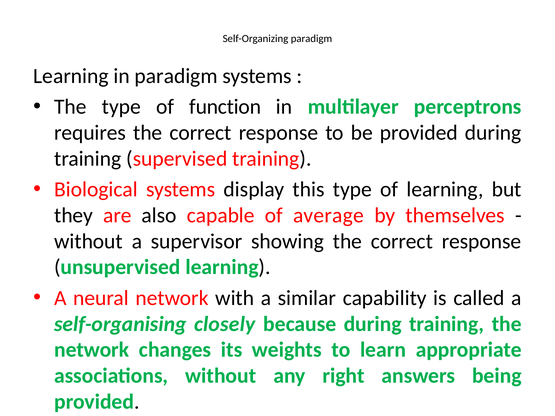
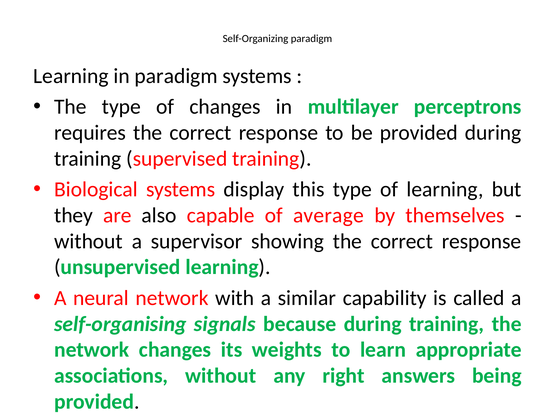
of function: function -> changes
closely: closely -> signals
